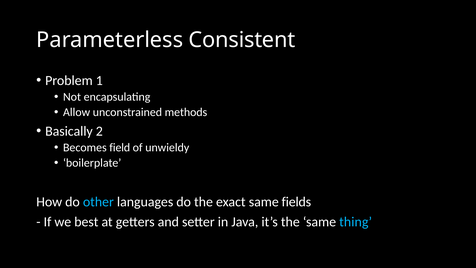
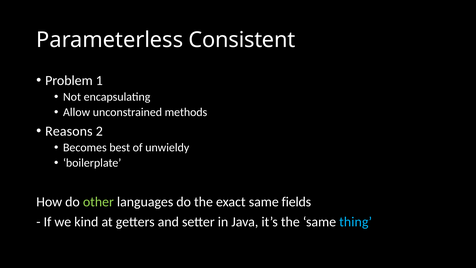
Basically: Basically -> Reasons
field: field -> best
other colour: light blue -> light green
best: best -> kind
